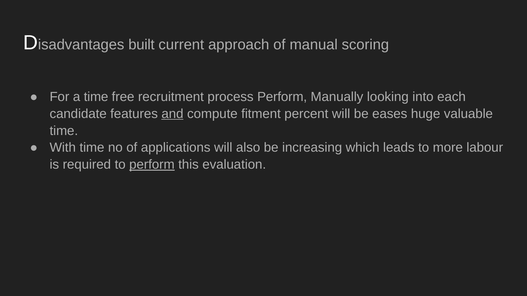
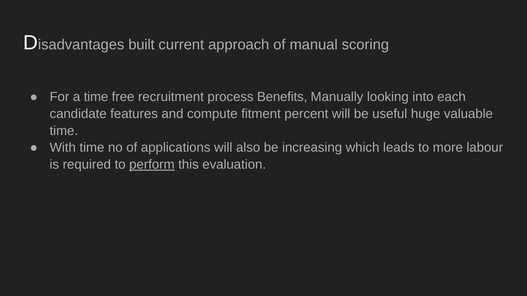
process Perform: Perform -> Benefits
and underline: present -> none
eases: eases -> useful
